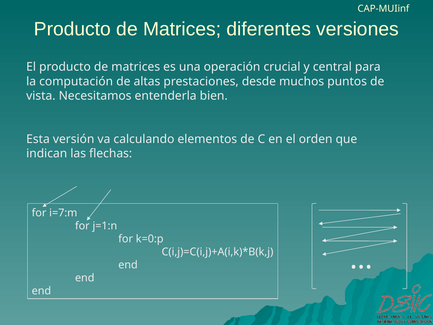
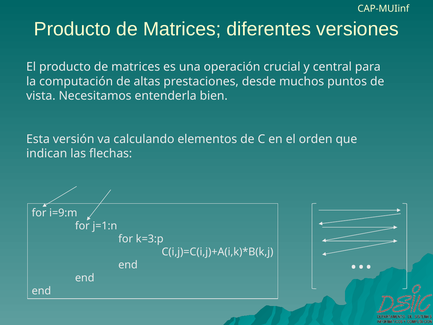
i=7:m: i=7:m -> i=9:m
k=0:p: k=0:p -> k=3:p
